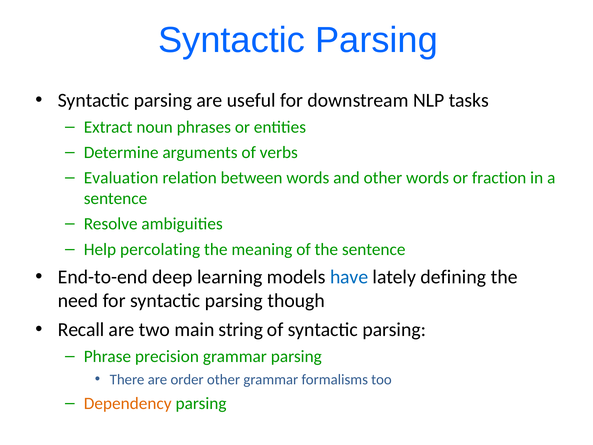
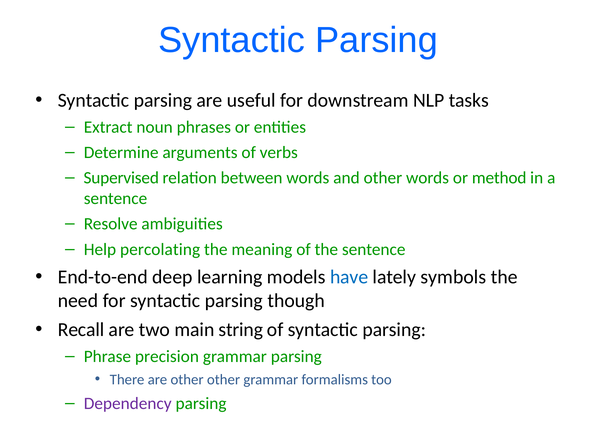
Evaluation: Evaluation -> Supervised
fraction: fraction -> method
defining: defining -> symbols
are order: order -> other
Dependency colour: orange -> purple
